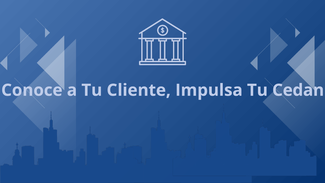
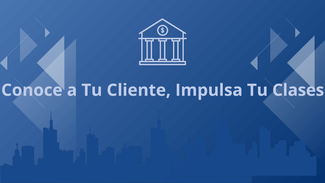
Cedan: Cedan -> Clases
